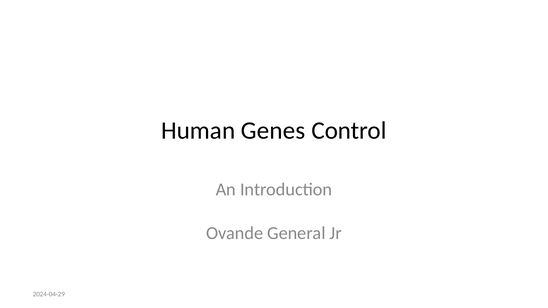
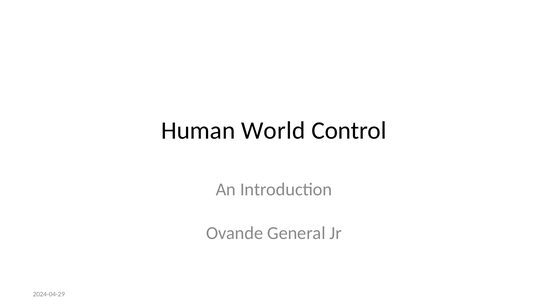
Genes: Genes -> World
